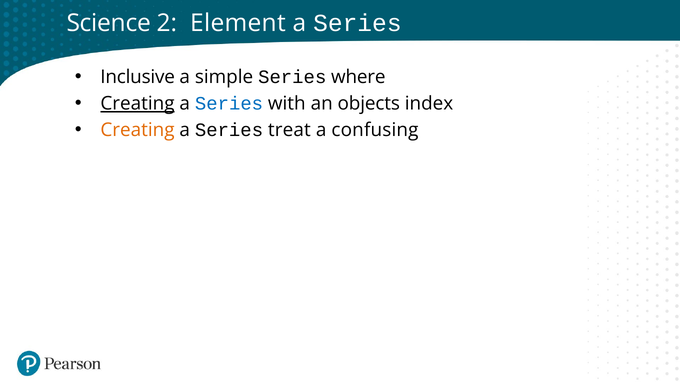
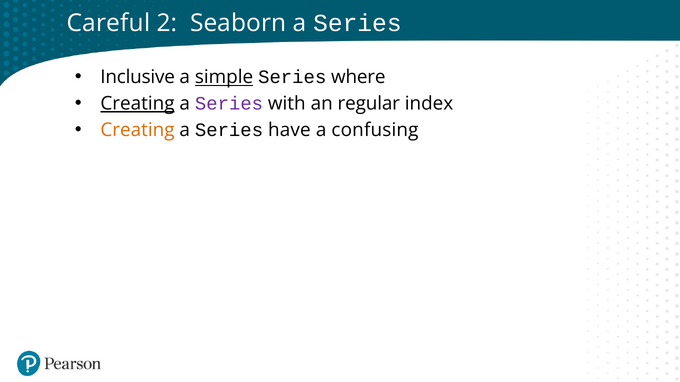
Science: Science -> Careful
Element: Element -> Seaborn
simple underline: none -> present
Series at (229, 104) colour: blue -> purple
objects: objects -> regular
treat: treat -> have
